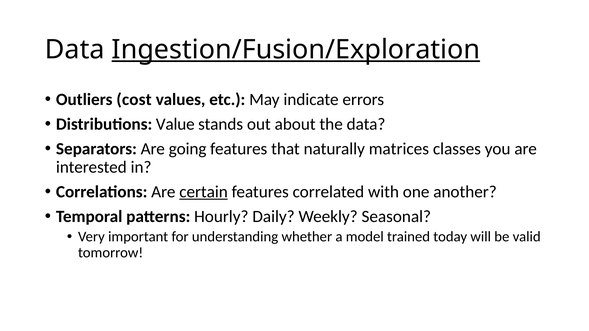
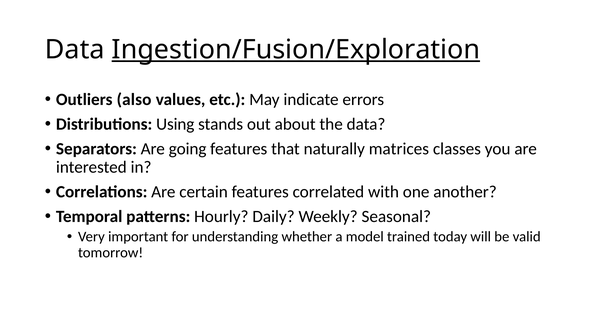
cost: cost -> also
Value: Value -> Using
certain underline: present -> none
